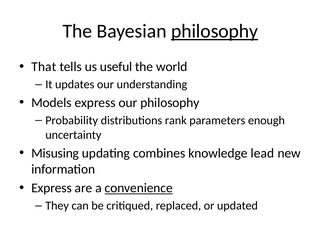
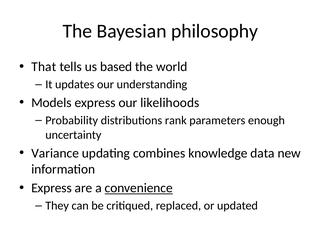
philosophy at (215, 31) underline: present -> none
useful: useful -> based
our philosophy: philosophy -> likelihoods
Misusing: Misusing -> Variance
lead: lead -> data
